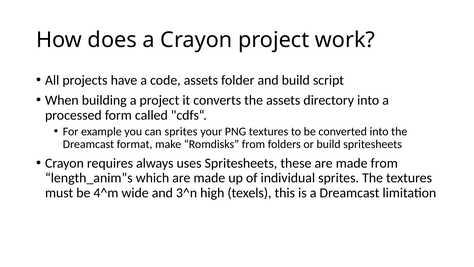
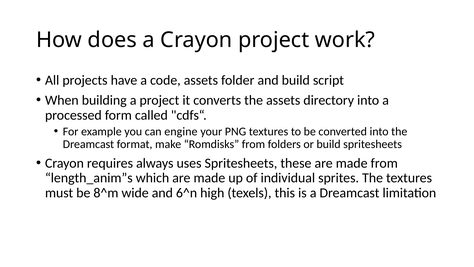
can sprites: sprites -> engine
4^m: 4^m -> 8^m
3^n: 3^n -> 6^n
